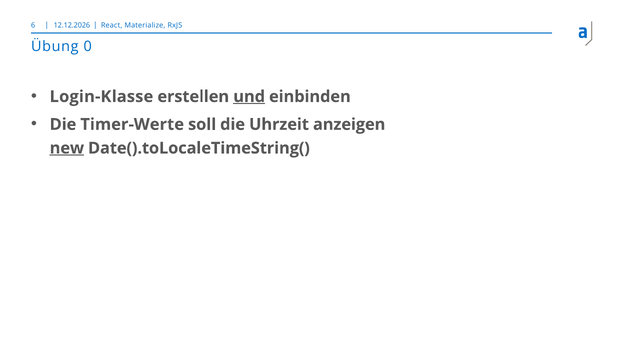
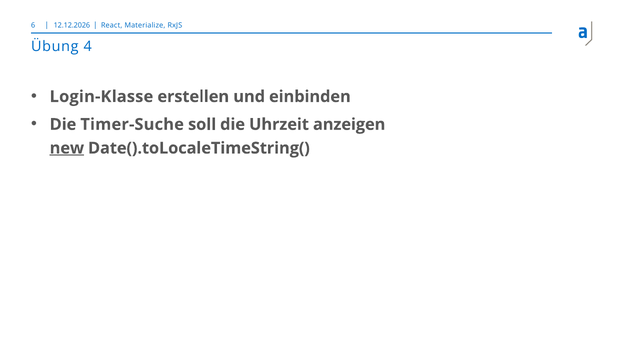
0: 0 -> 4
und underline: present -> none
Timer-Werte: Timer-Werte -> Timer-Suche
